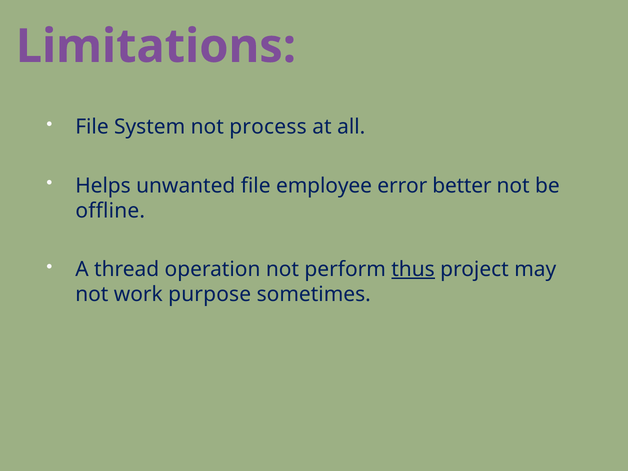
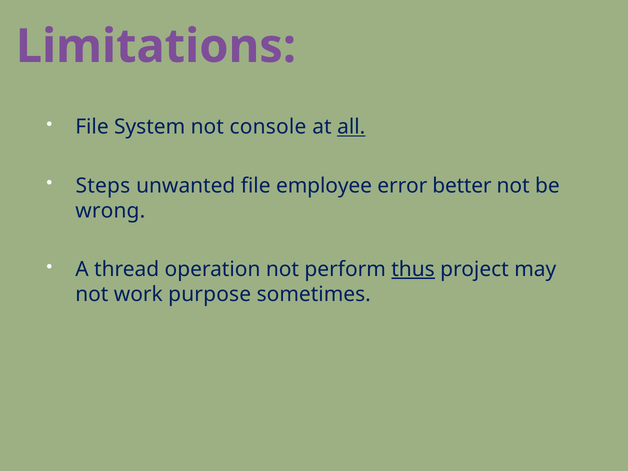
process: process -> console
all underline: none -> present
Helps: Helps -> Steps
offline: offline -> wrong
